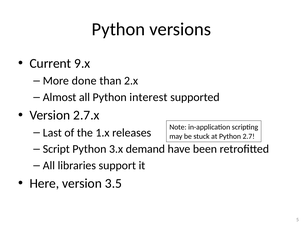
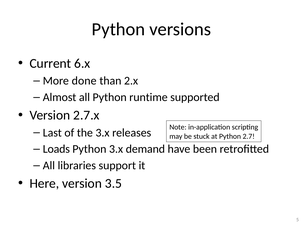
9.x: 9.x -> 6.x
interest: interest -> runtime
the 1.x: 1.x -> 3.x
Script: Script -> Loads
